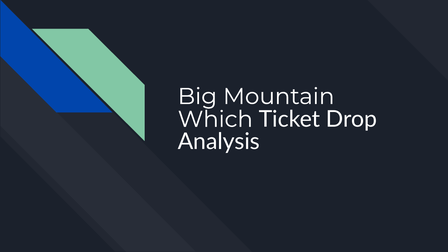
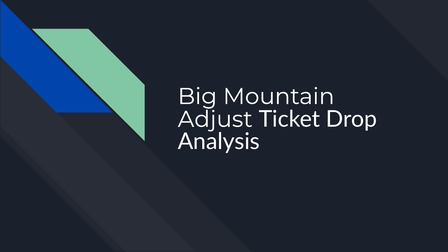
Which: Which -> Adjust
